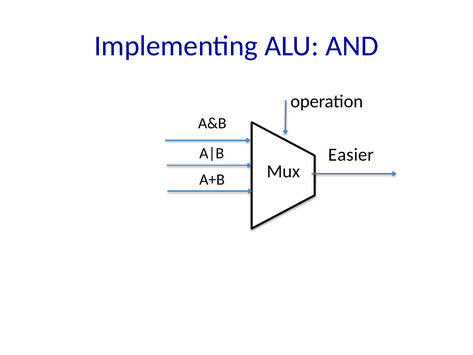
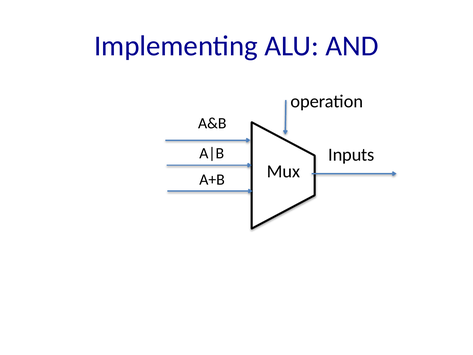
Easier: Easier -> Inputs
